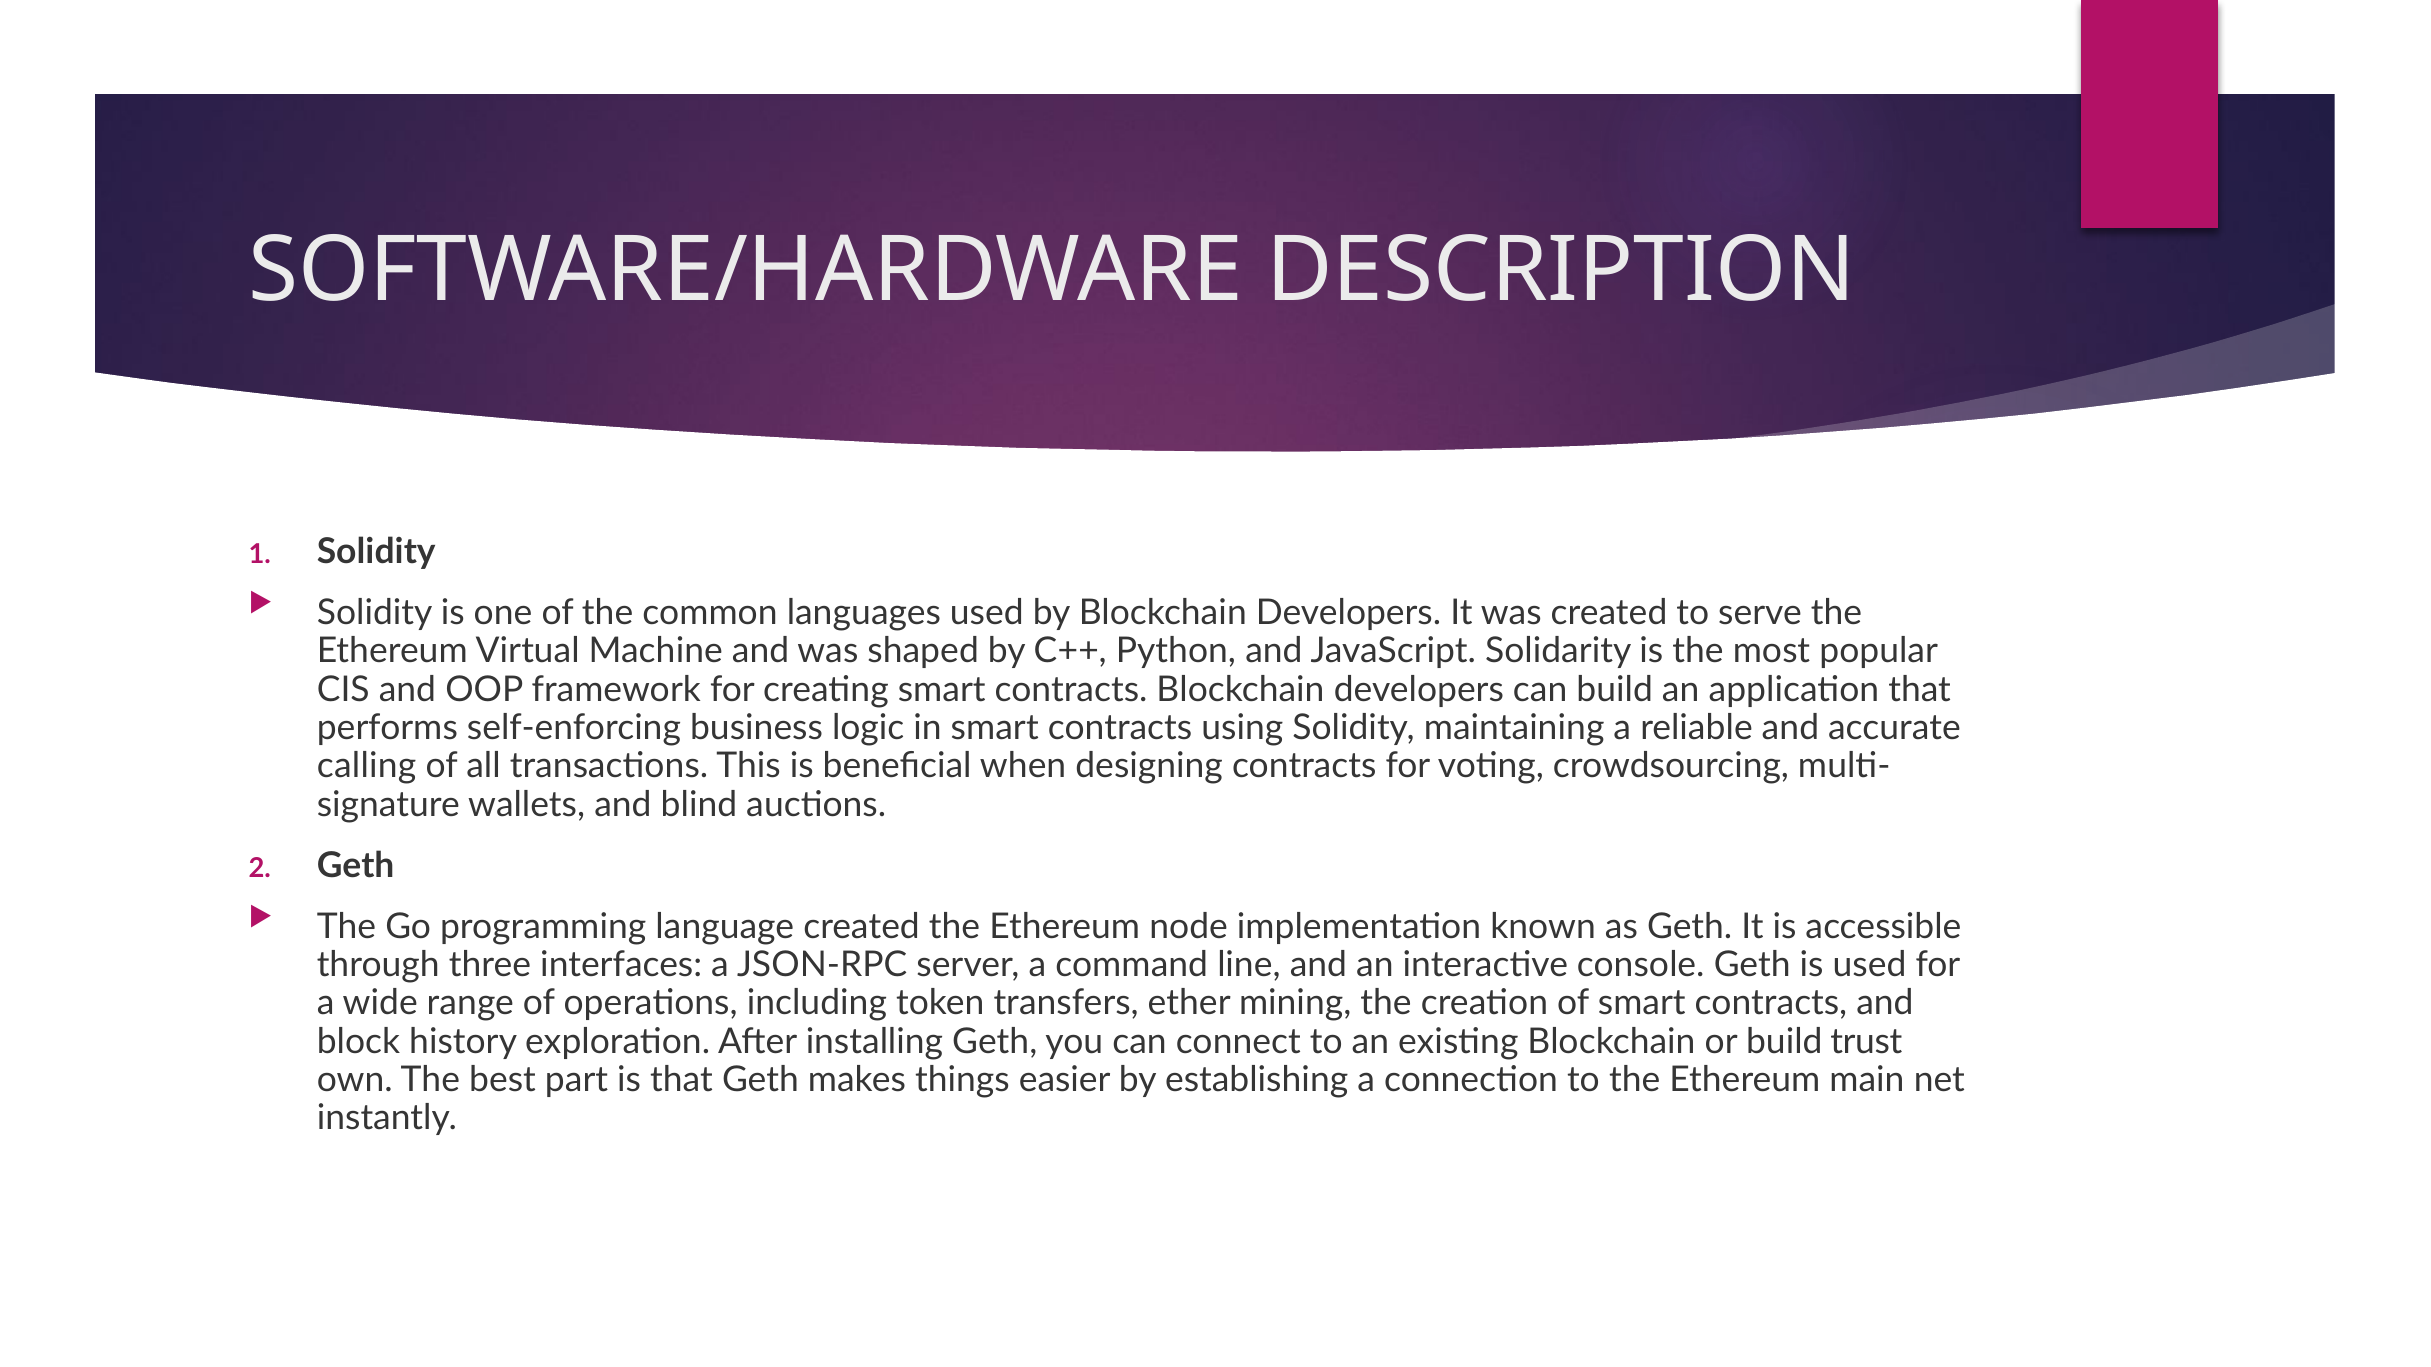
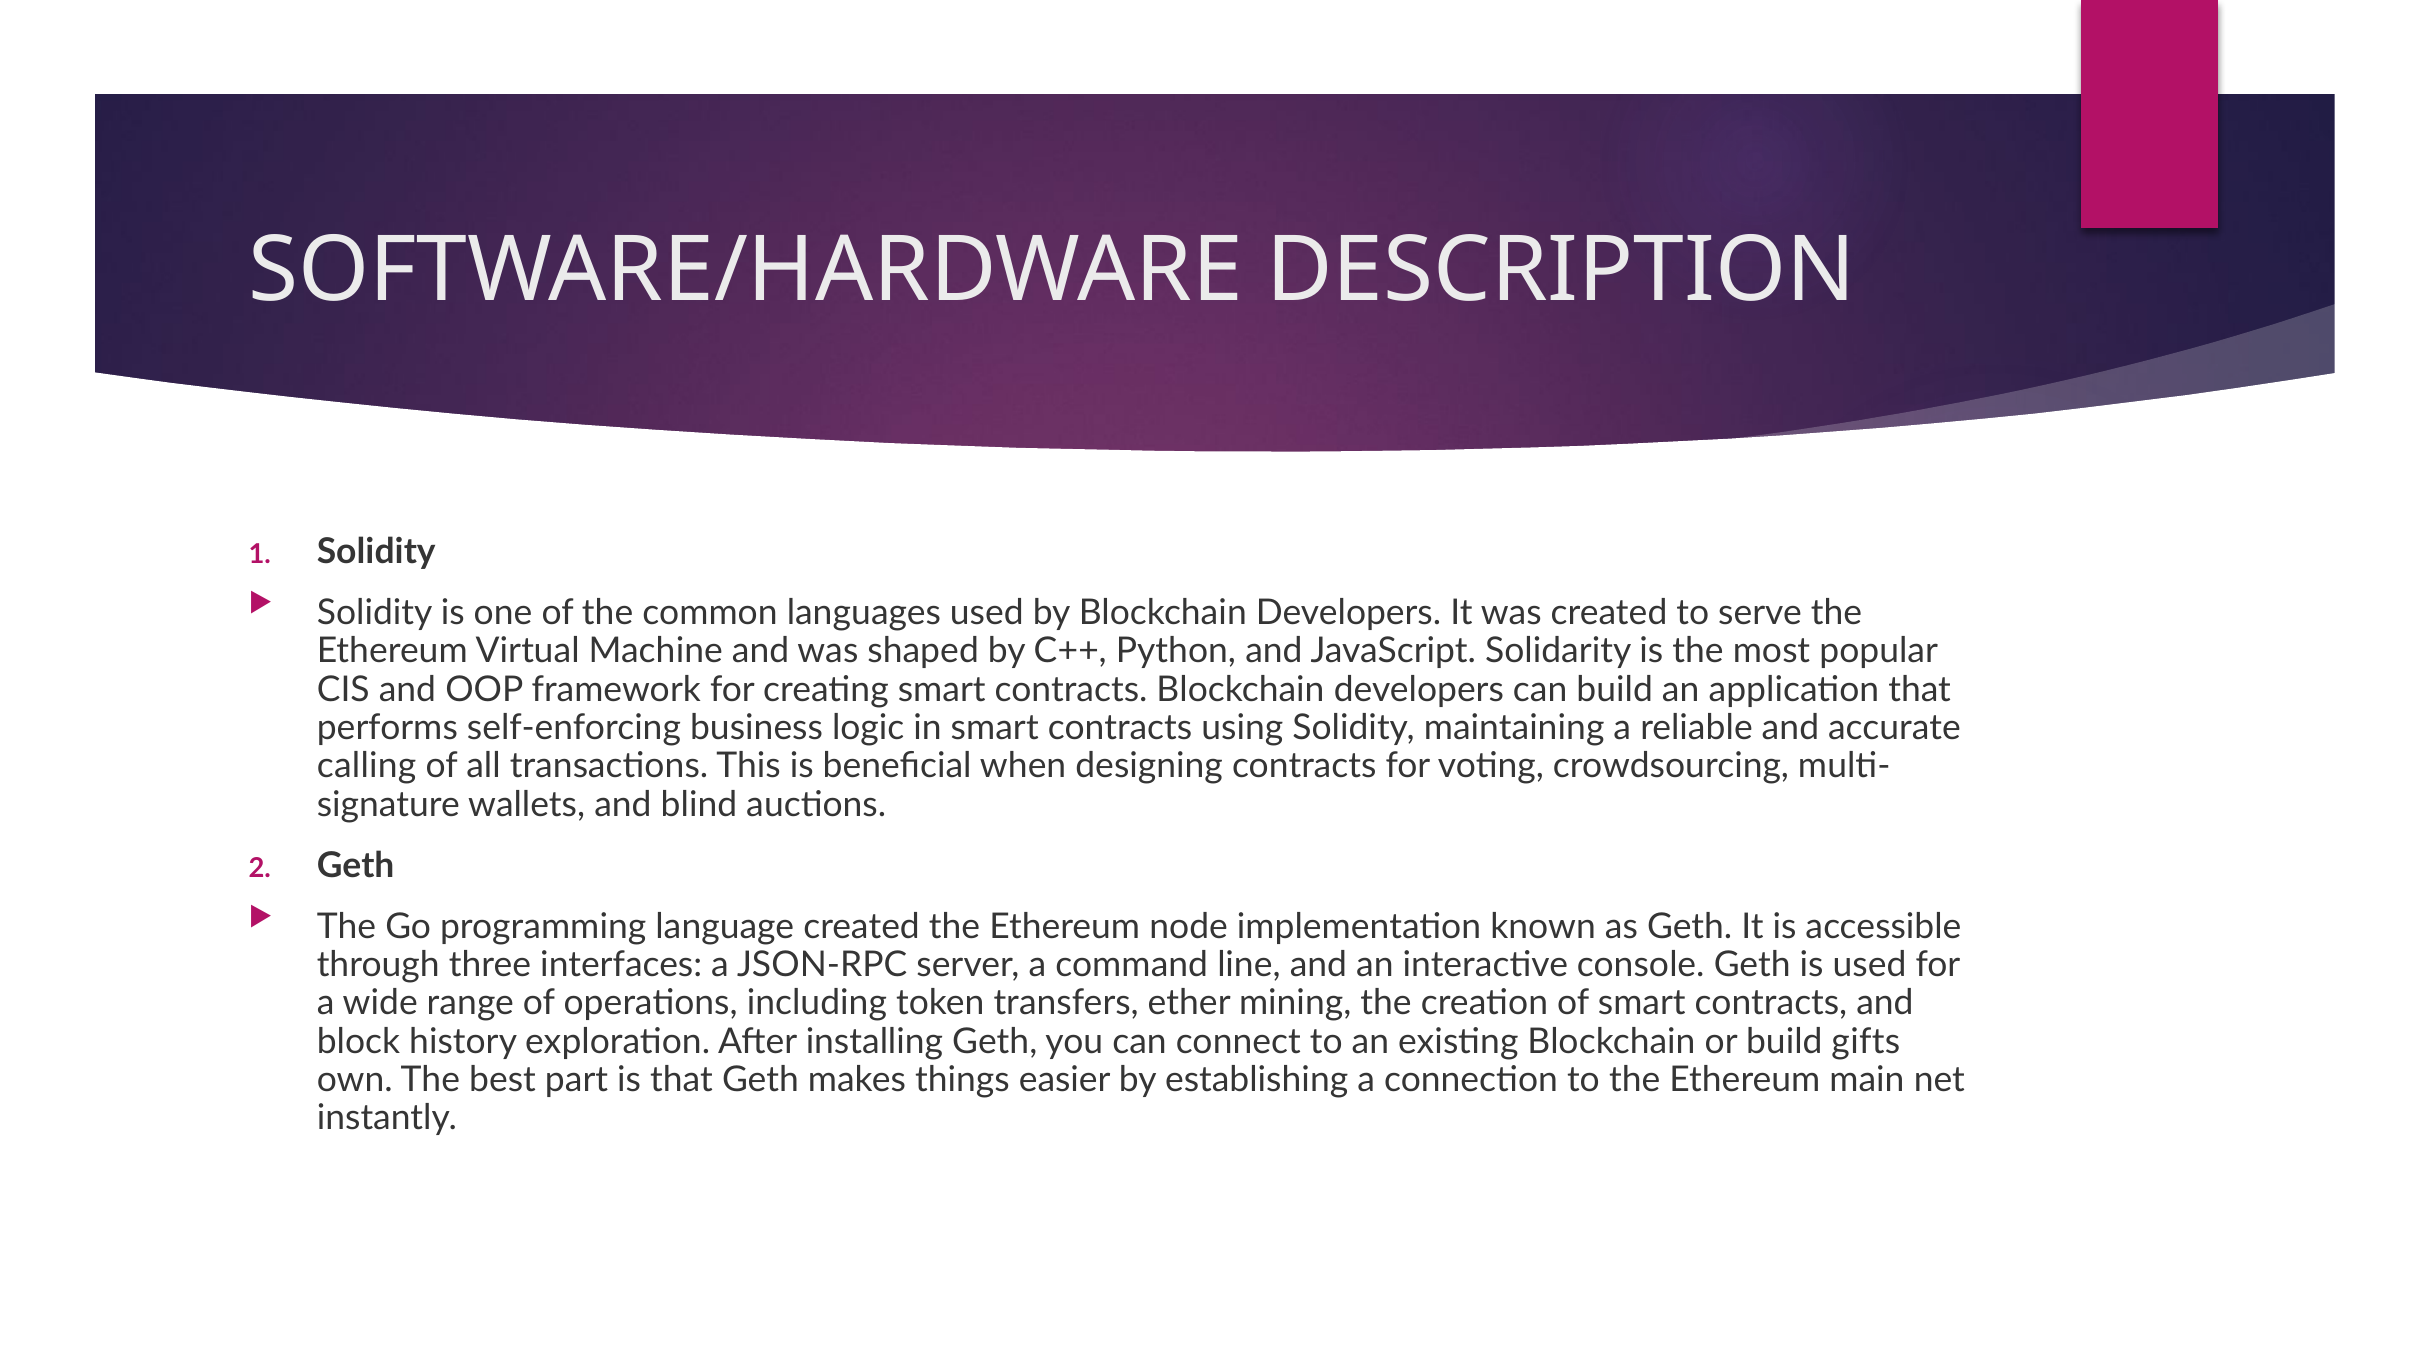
trust: trust -> gifts
